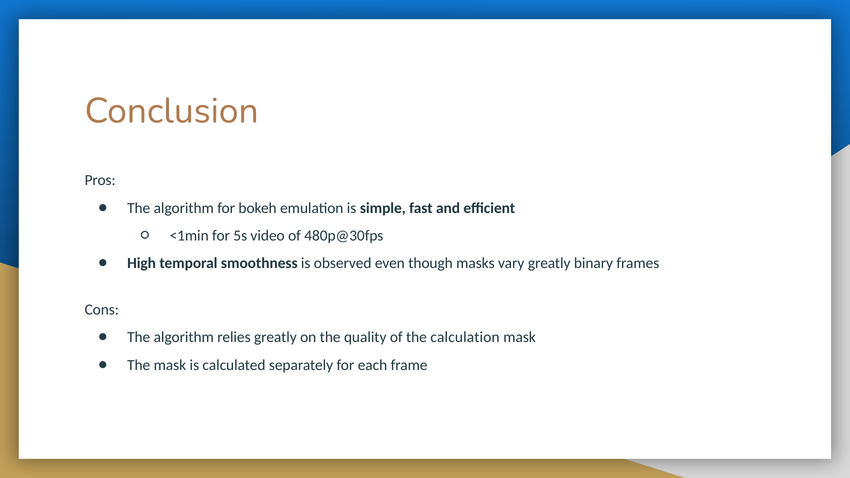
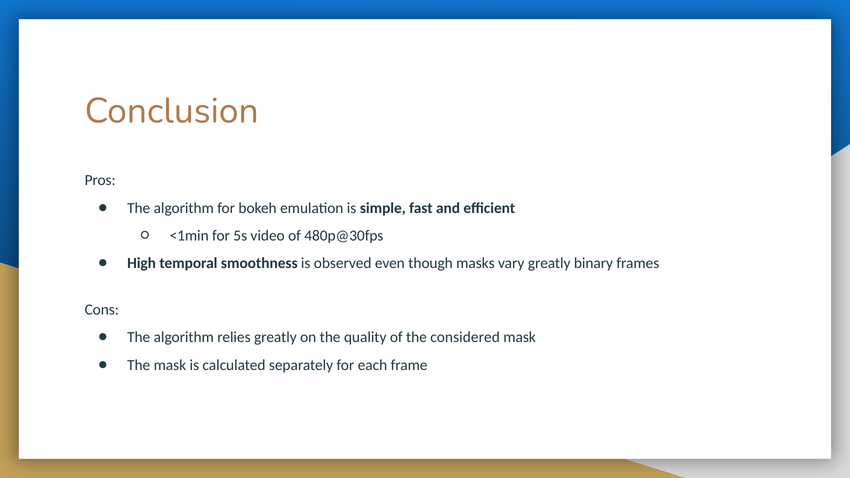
calculation: calculation -> considered
